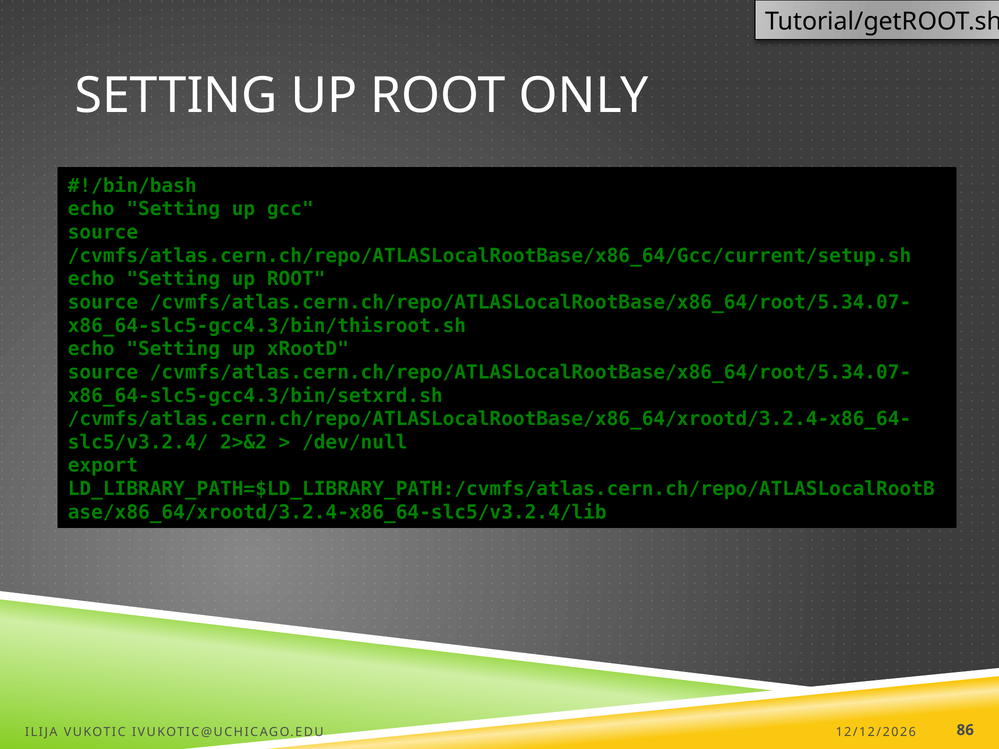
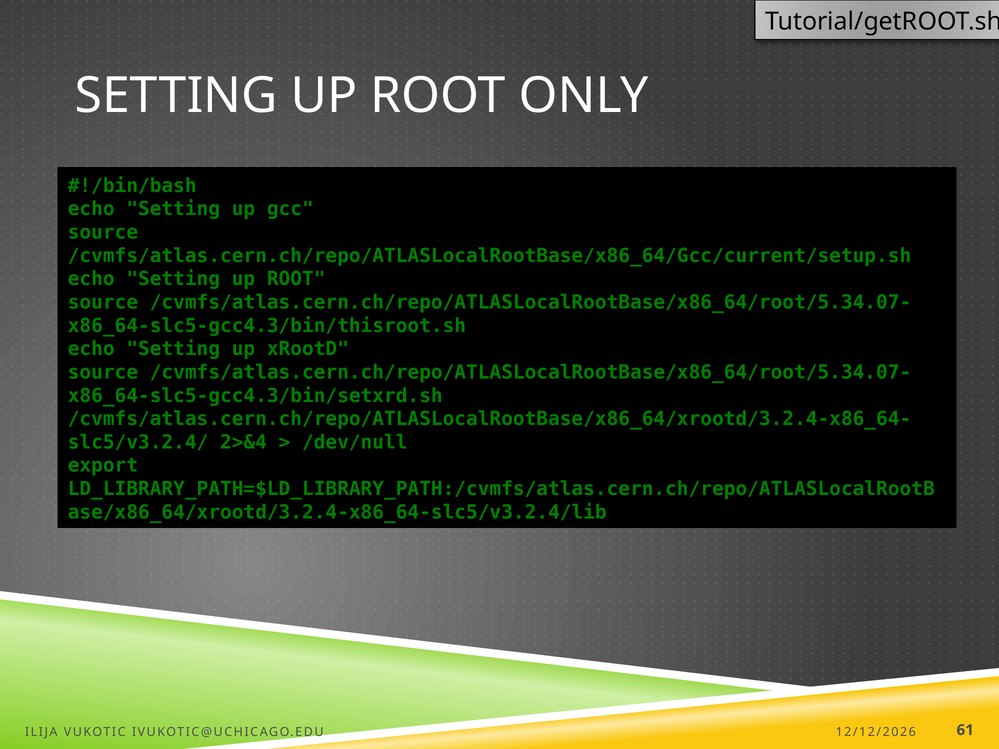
2>&2: 2>&2 -> 2>&4
86: 86 -> 61
